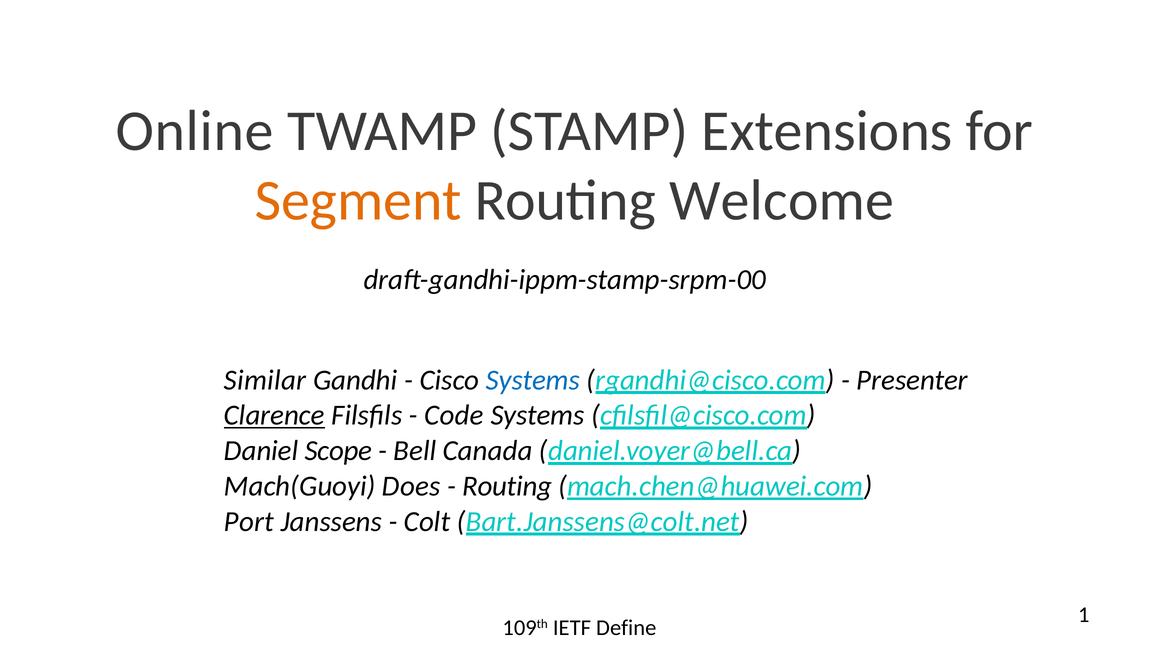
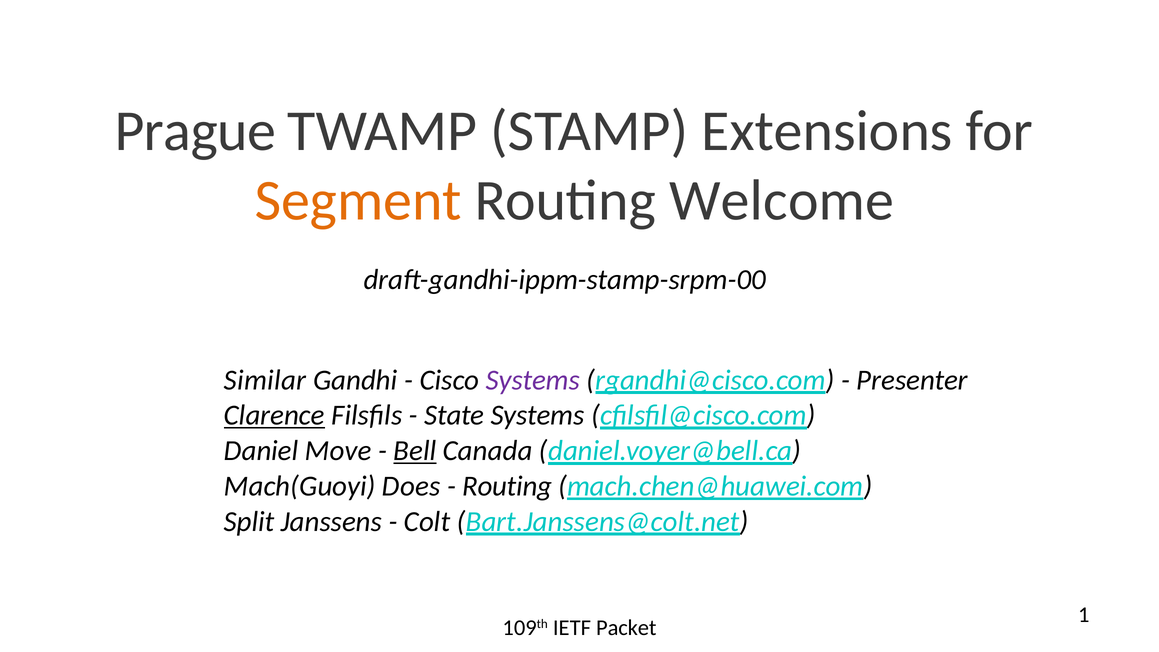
Online: Online -> Prague
Systems at (533, 380) colour: blue -> purple
Code: Code -> State
Scope: Scope -> Move
Bell underline: none -> present
Port: Port -> Split
Define: Define -> Packet
